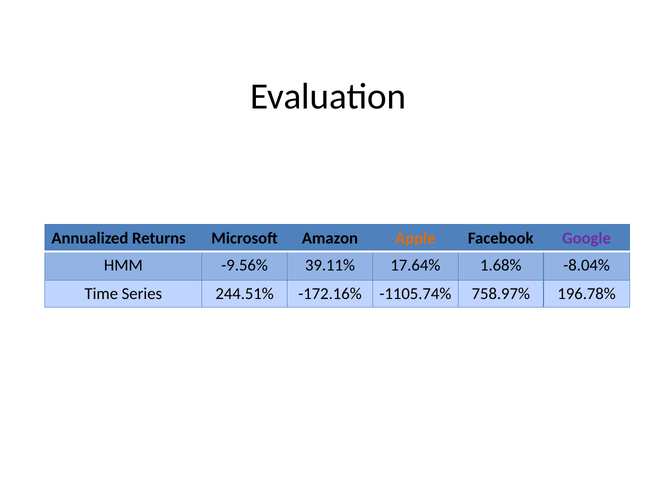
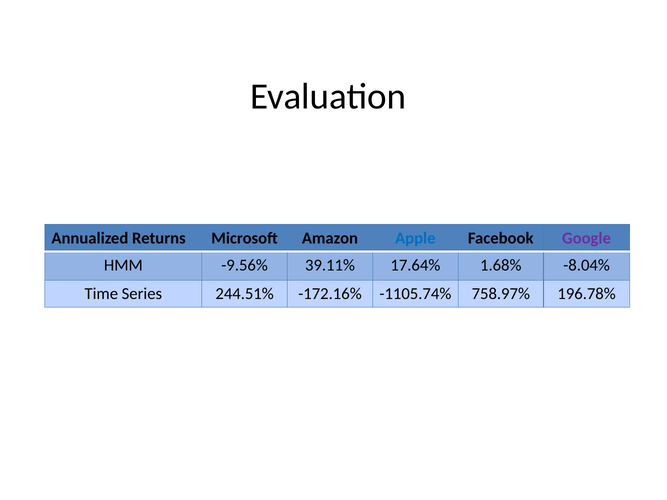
Apple colour: orange -> blue
